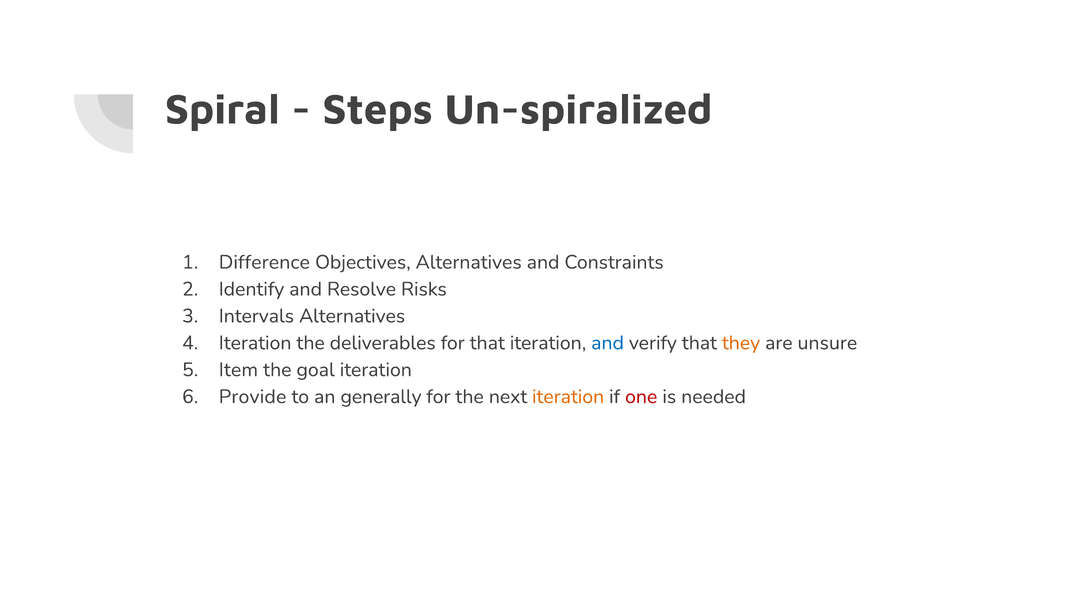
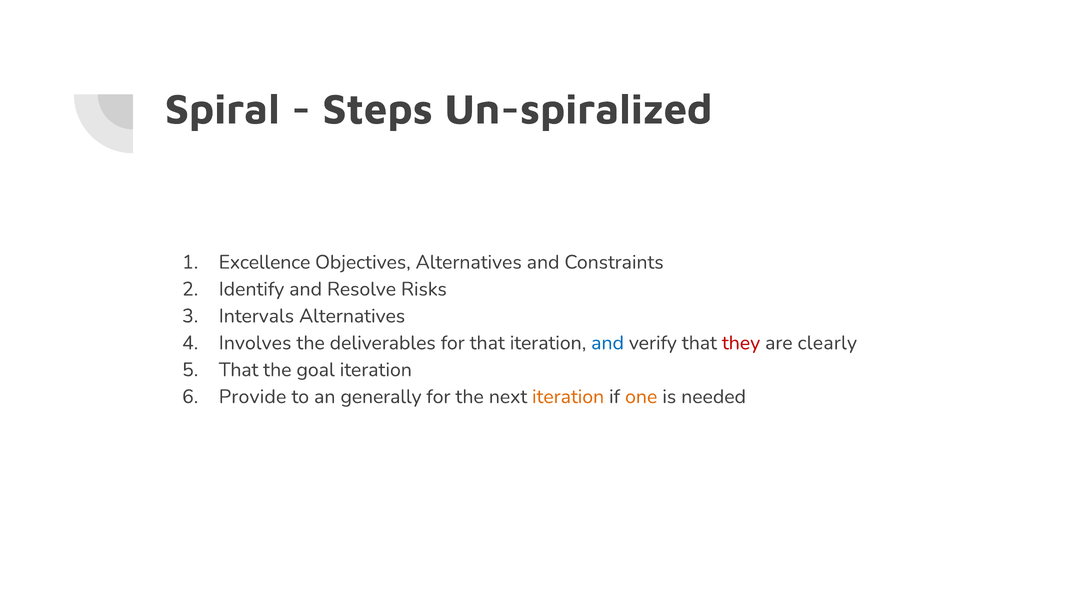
Difference: Difference -> Excellence
Iteration at (255, 343): Iteration -> Involves
they colour: orange -> red
unsure: unsure -> clearly
Item at (238, 370): Item -> That
one colour: red -> orange
